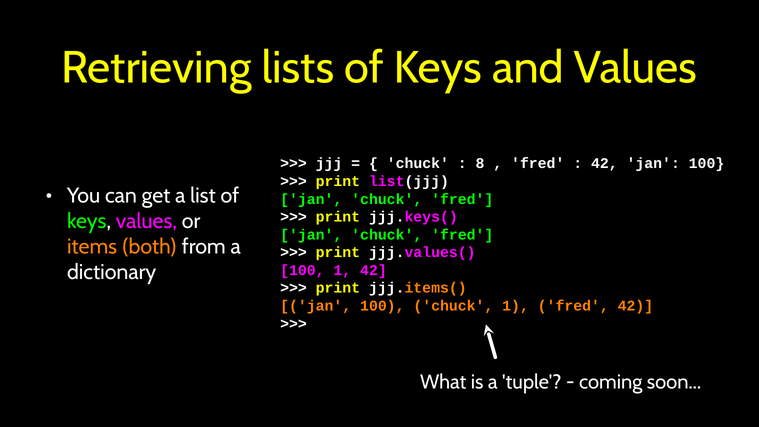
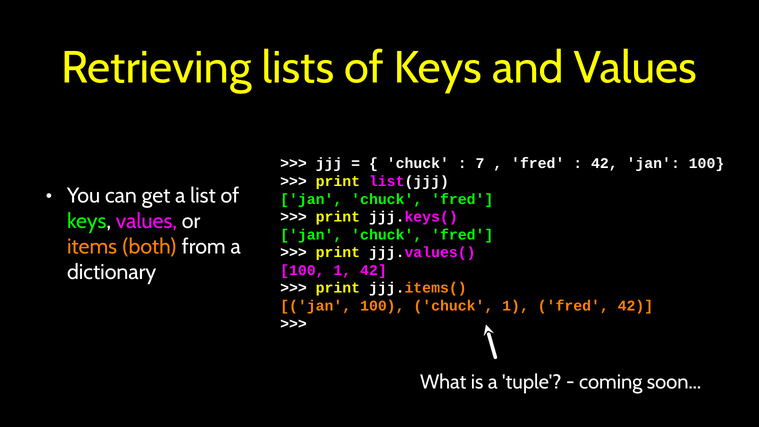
8: 8 -> 7
